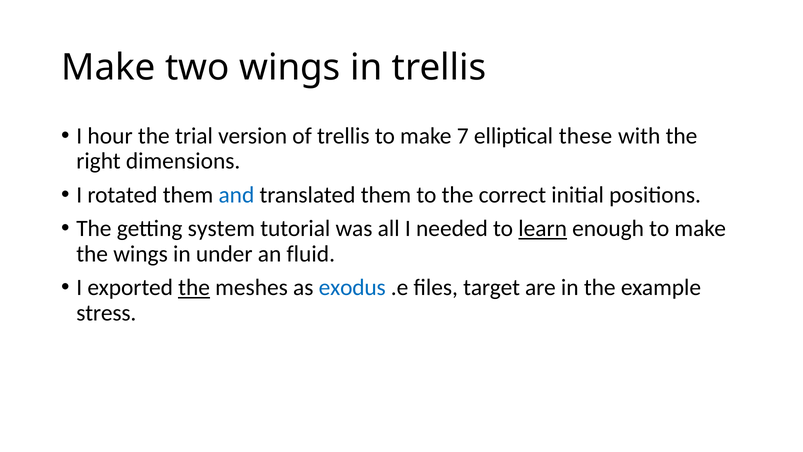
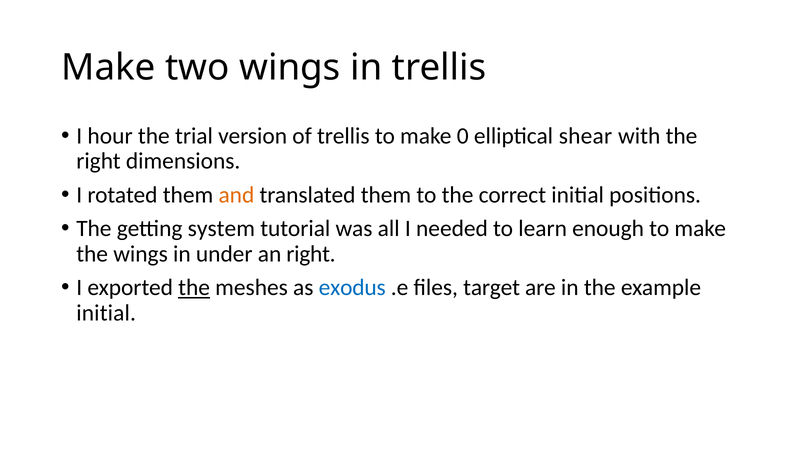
7: 7 -> 0
these: these -> shear
and colour: blue -> orange
learn underline: present -> none
an fluid: fluid -> right
stress at (106, 313): stress -> initial
